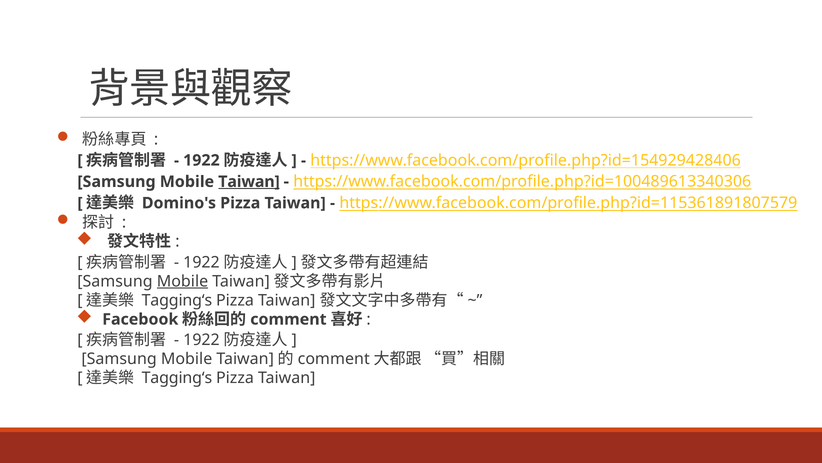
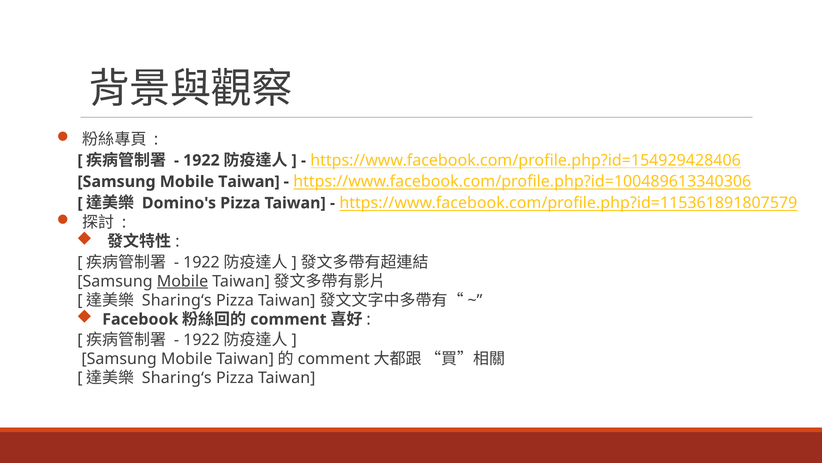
Taiwan at (249, 181) underline: present -> none
Tagging‘s at (177, 300): Tagging‘s -> Sharing‘s
Tagging‘s at (177, 378): Tagging‘s -> Sharing‘s
